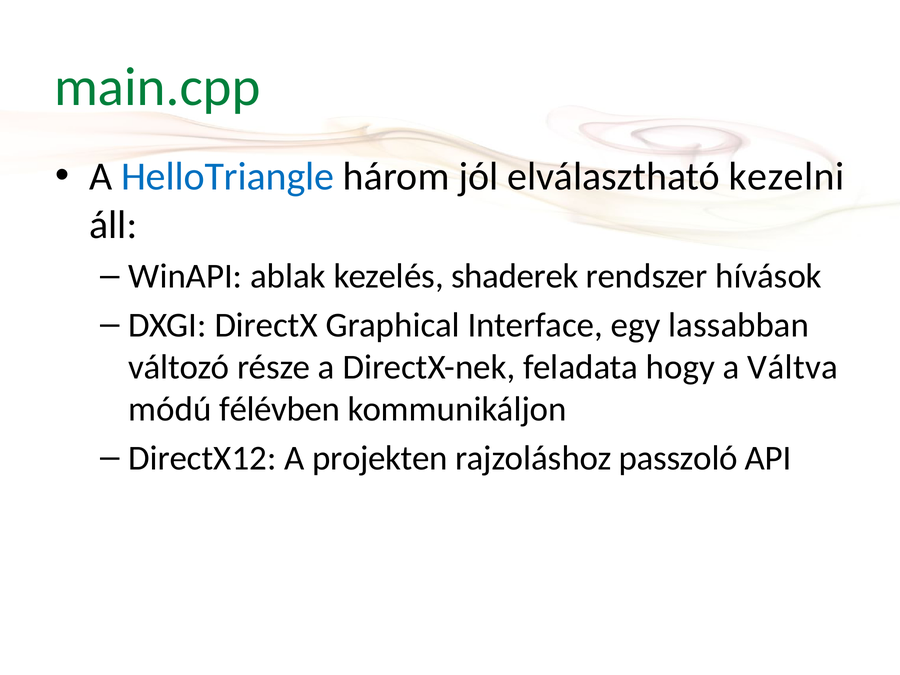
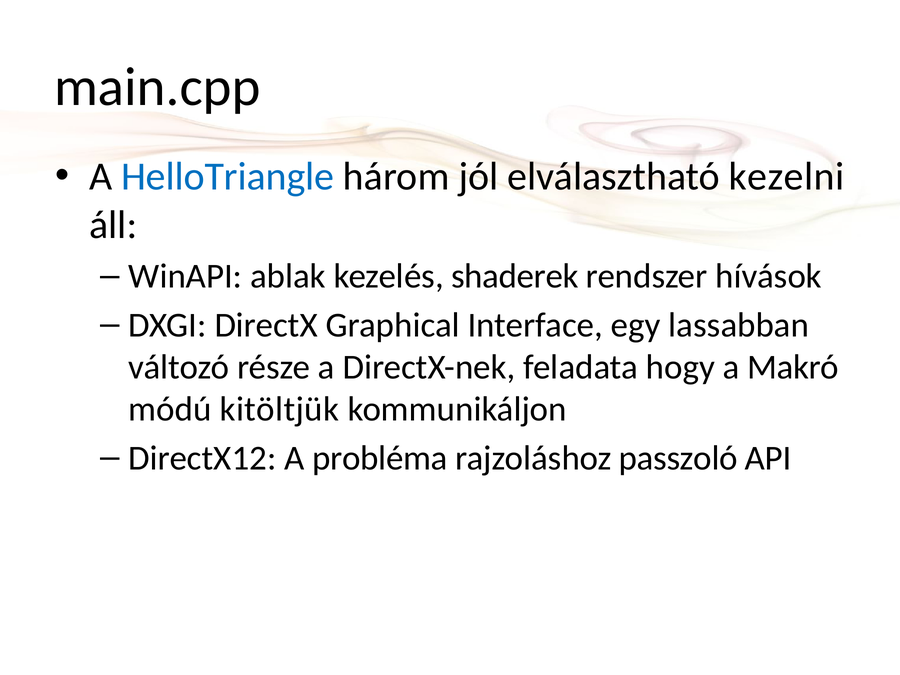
main.cpp colour: green -> black
Váltva: Váltva -> Makró
félévben: félévben -> kitöltjük
projekten: projekten -> probléma
